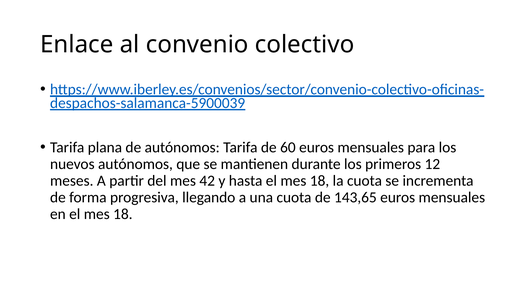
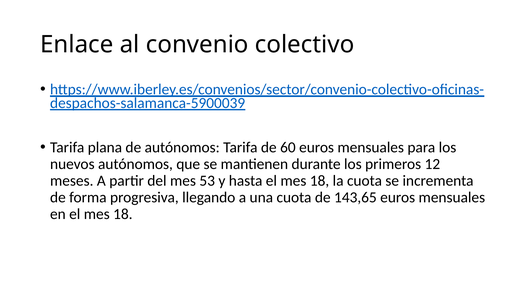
42: 42 -> 53
